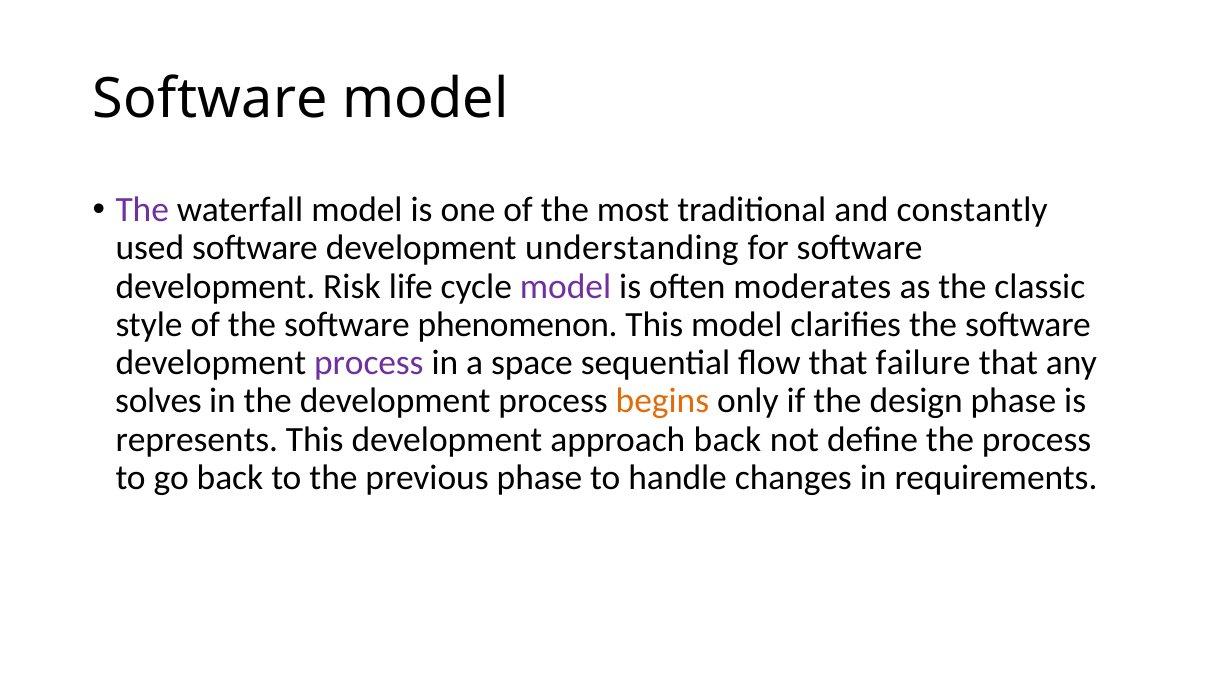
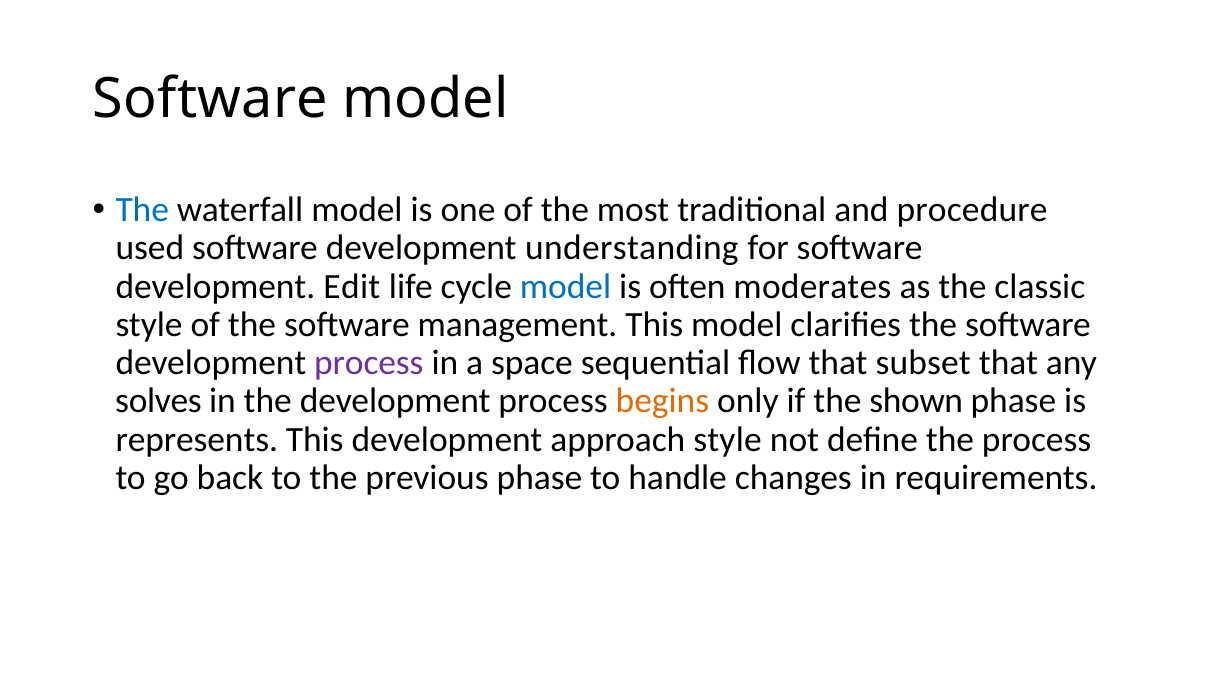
The at (142, 210) colour: purple -> blue
constantly: constantly -> procedure
Risk: Risk -> Edit
model at (566, 286) colour: purple -> blue
phenomenon: phenomenon -> management
failure: failure -> subset
design: design -> shown
approach back: back -> style
